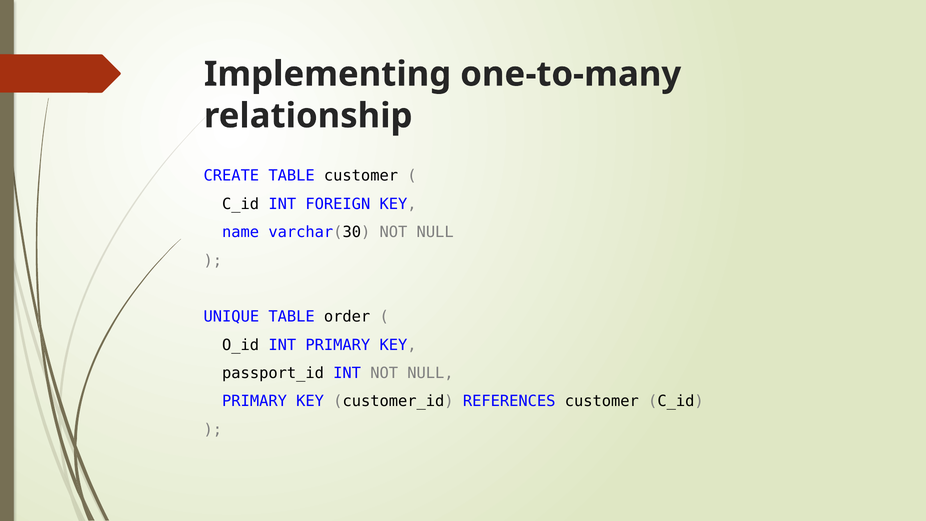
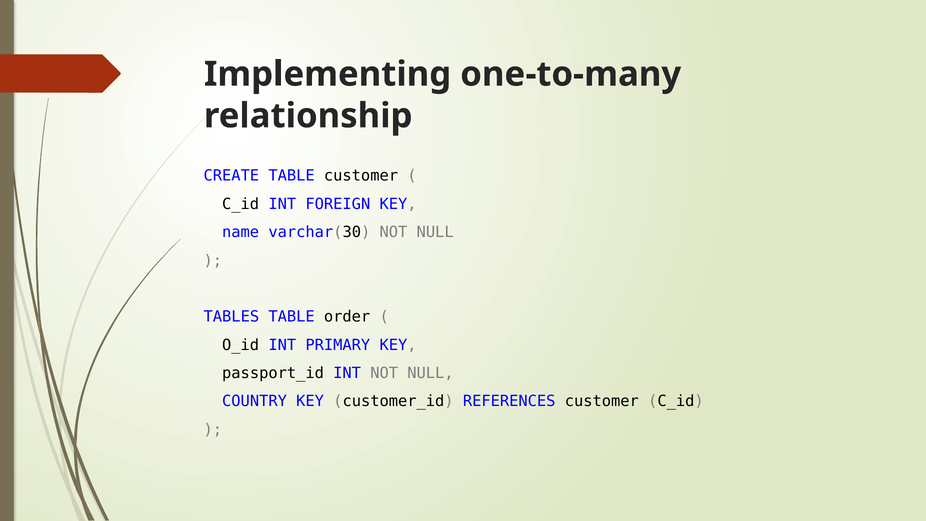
UNIQUE: UNIQUE -> TABLES
PRIMARY at (255, 401): PRIMARY -> COUNTRY
